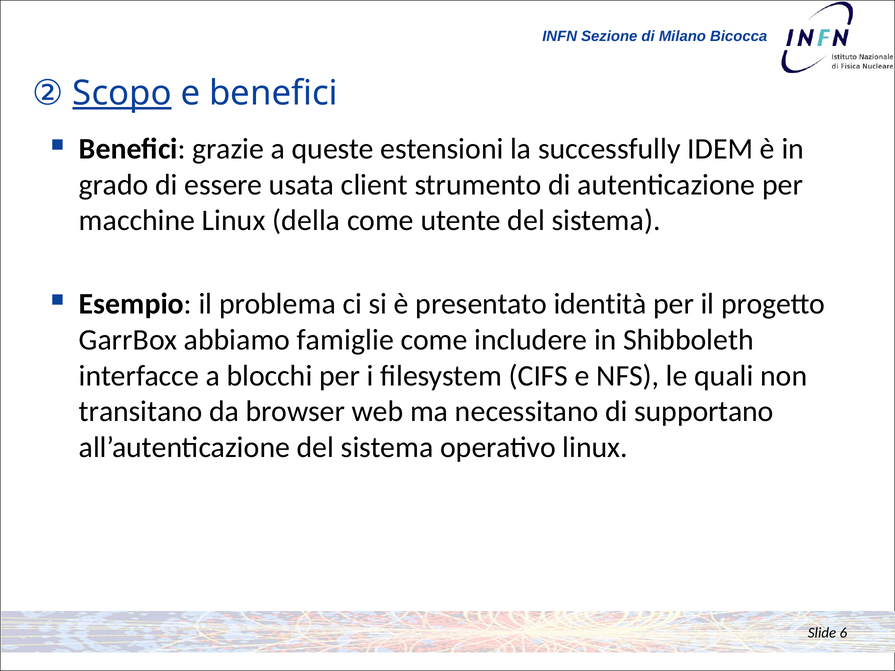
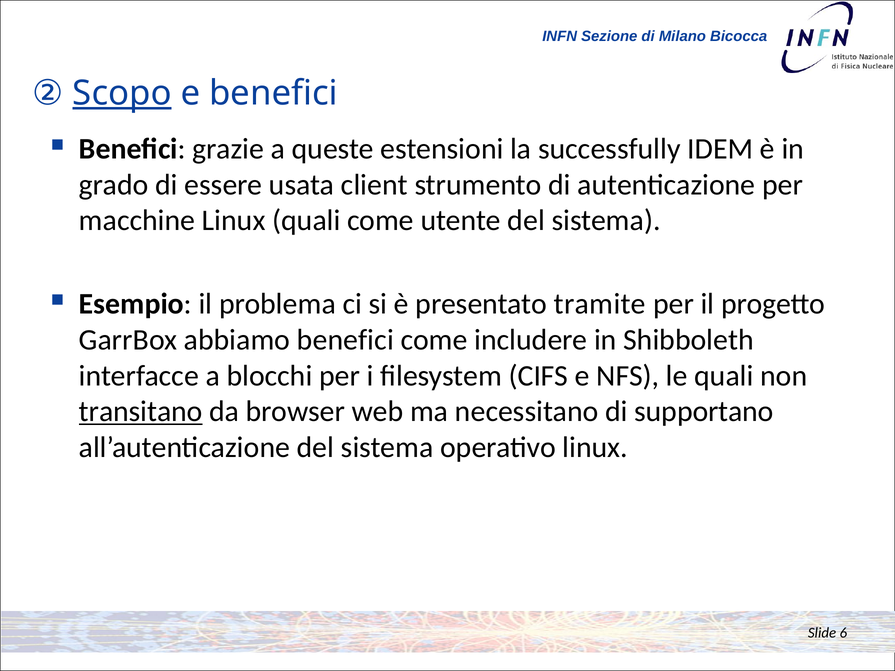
Linux della: della -> quali
identità: identità -> tramite
abbiamo famiglie: famiglie -> benefici
transitano underline: none -> present
